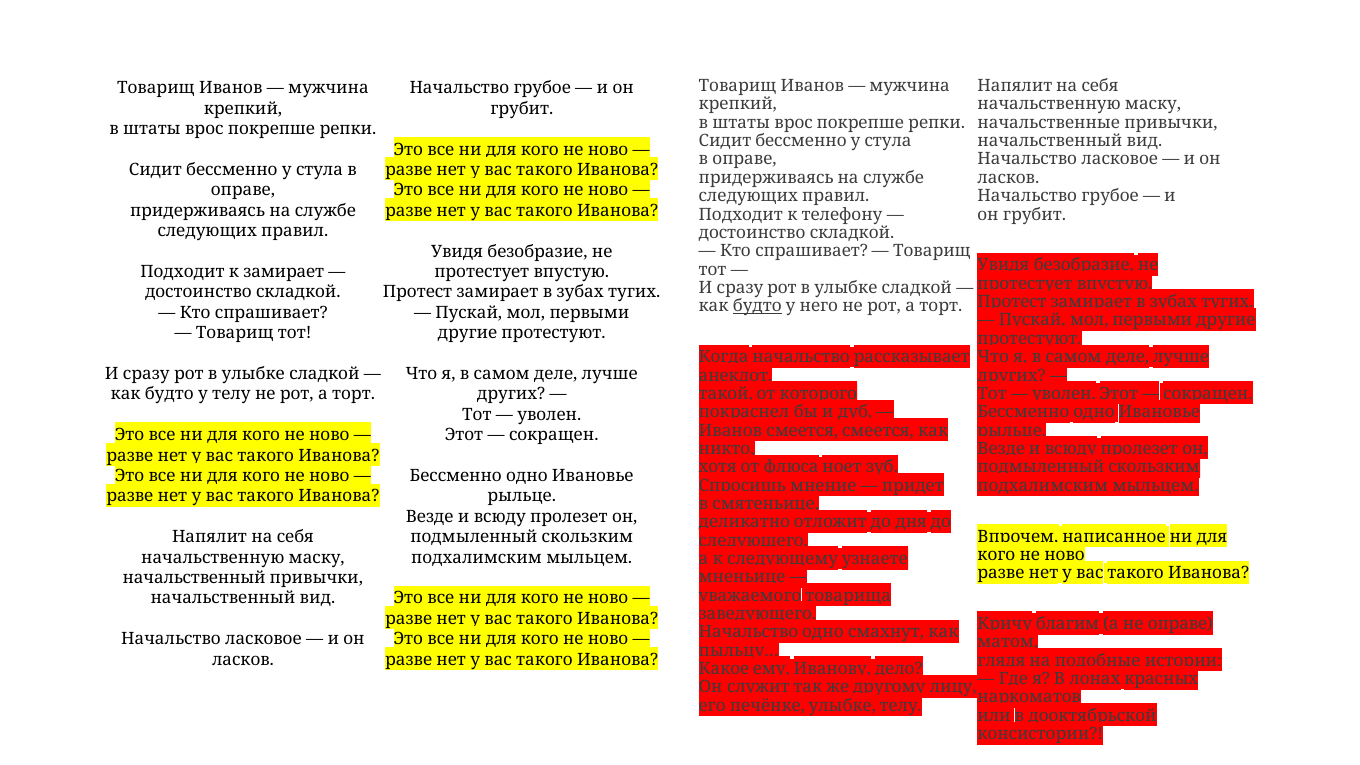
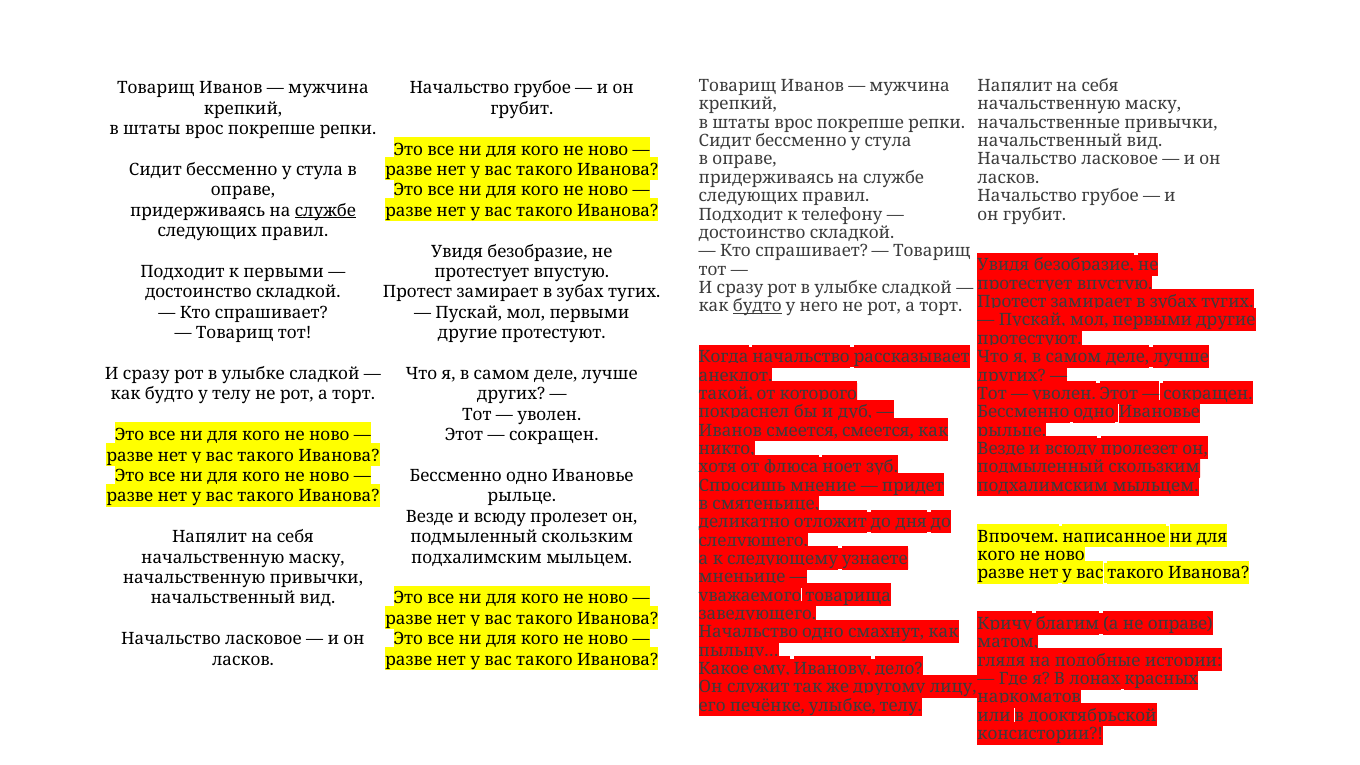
службе at (325, 211) underline: none -> present
к замирает: замирает -> первыми
начальственный at (194, 578): начальственный -> начальственную
